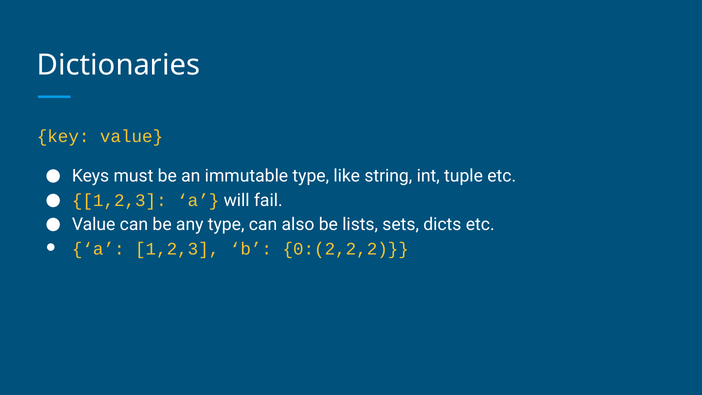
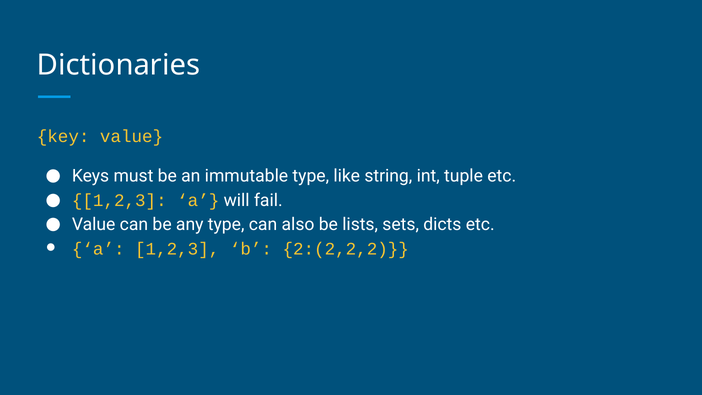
0:(2,2,2: 0:(2,2,2 -> 2:(2,2,2
